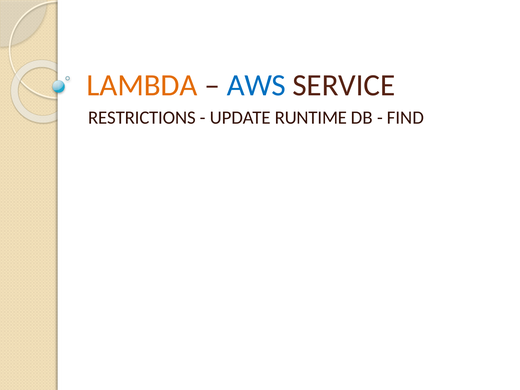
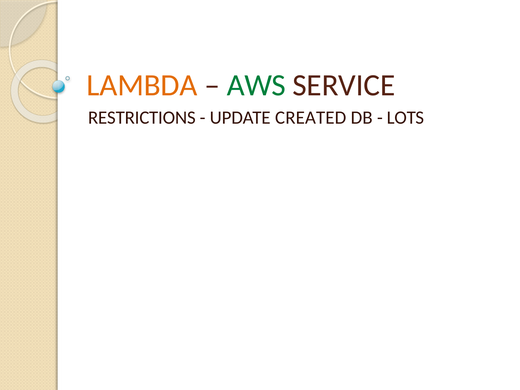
AWS colour: blue -> green
RUNTIME: RUNTIME -> CREATED
FIND: FIND -> LOTS
